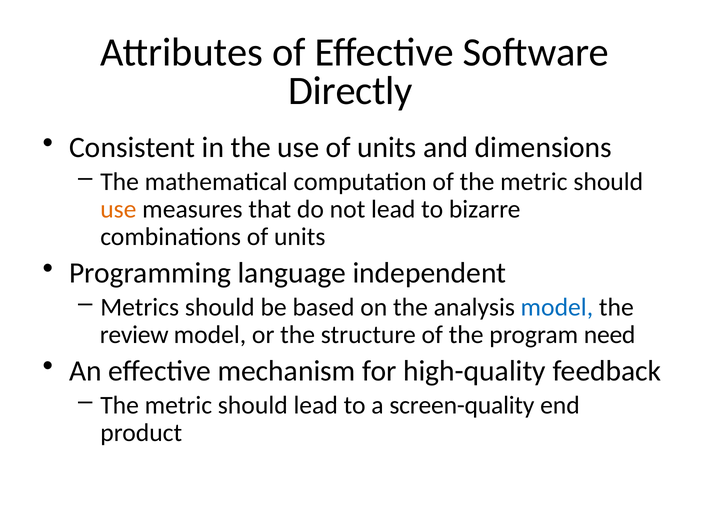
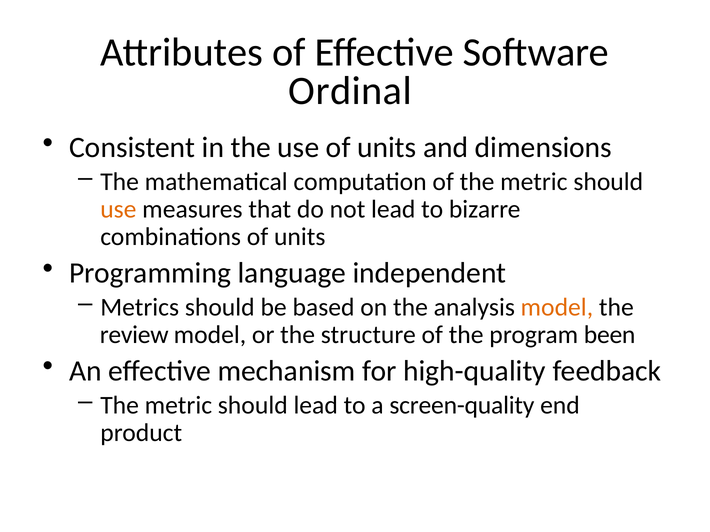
Directly: Directly -> Ordinal
model at (557, 308) colour: blue -> orange
need: need -> been
